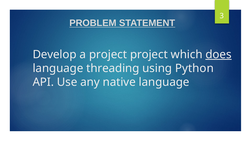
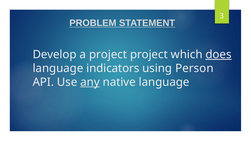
threading: threading -> indicators
Python: Python -> Person
any underline: none -> present
